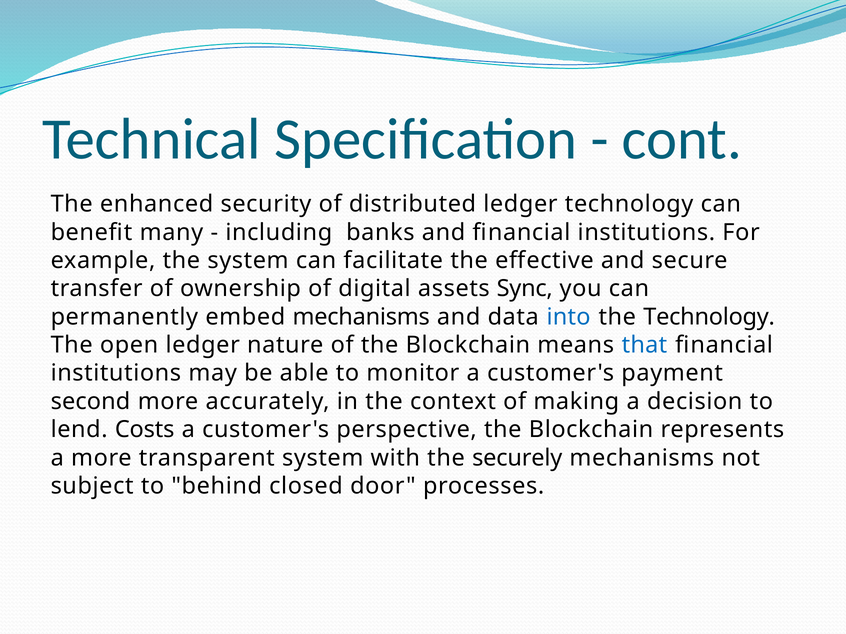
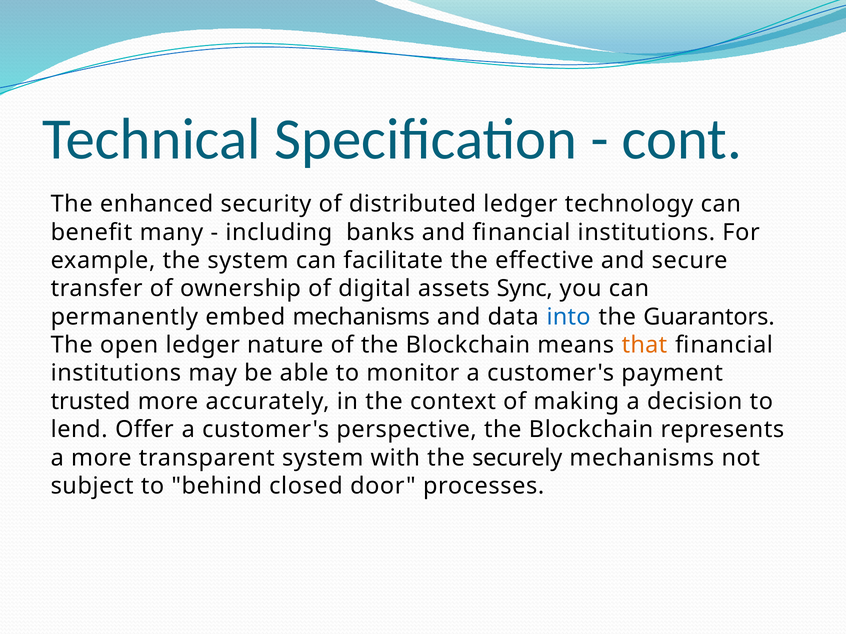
the Technology: Technology -> Guarantors
that colour: blue -> orange
second: second -> trusted
Costs: Costs -> Offer
